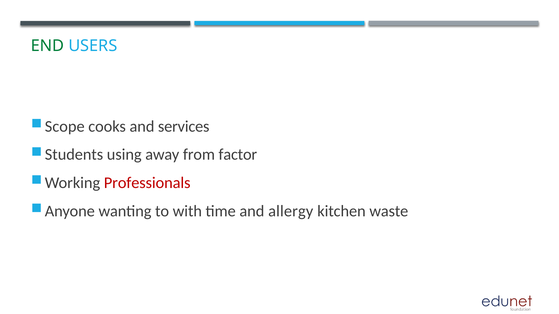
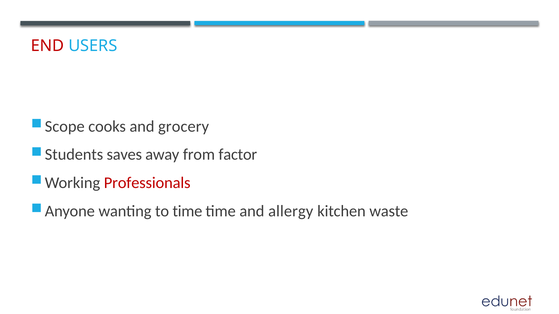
END colour: green -> red
services: services -> grocery
using: using -> saves
to with: with -> time
